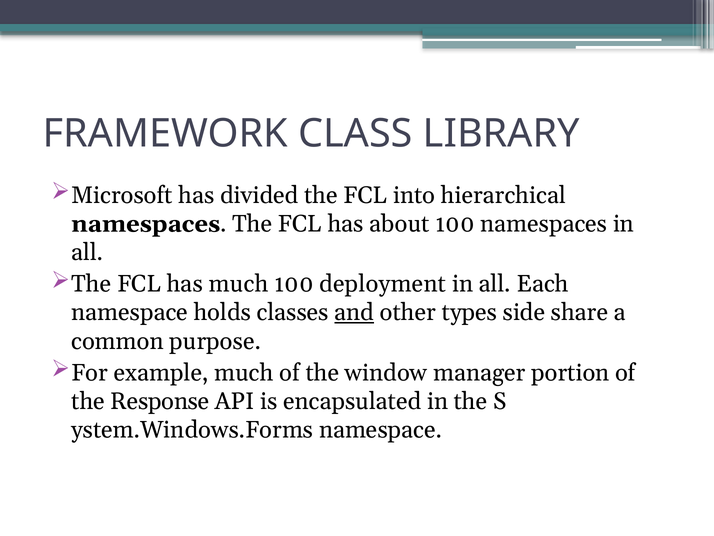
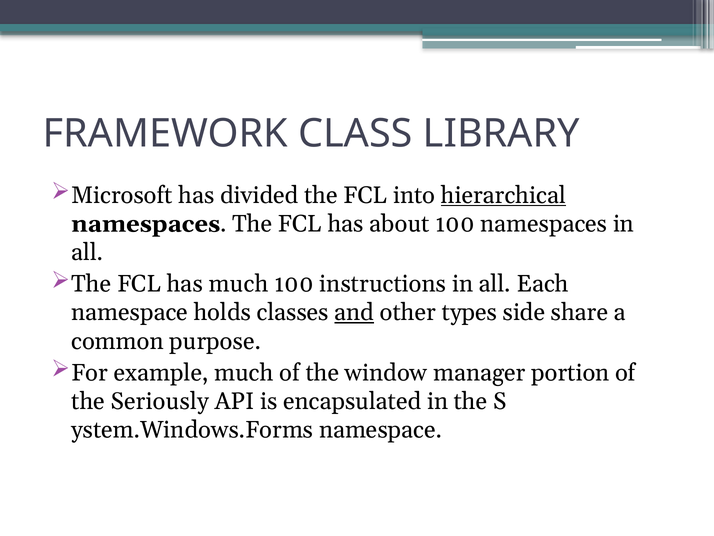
hierarchical underline: none -> present
deployment: deployment -> instructions
Response: Response -> Seriously
